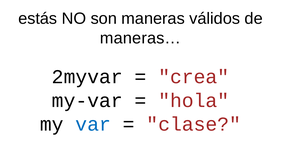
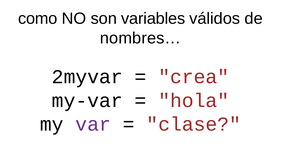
estás: estás -> como
maneras: maneras -> variables
maneras…: maneras… -> nombres…
var colour: blue -> purple
